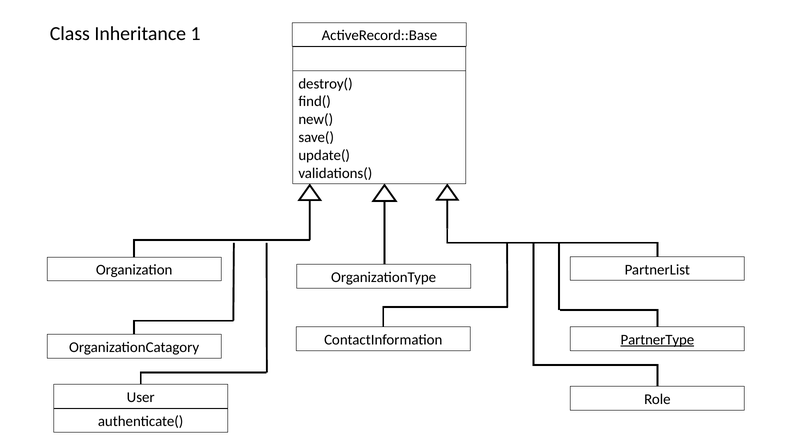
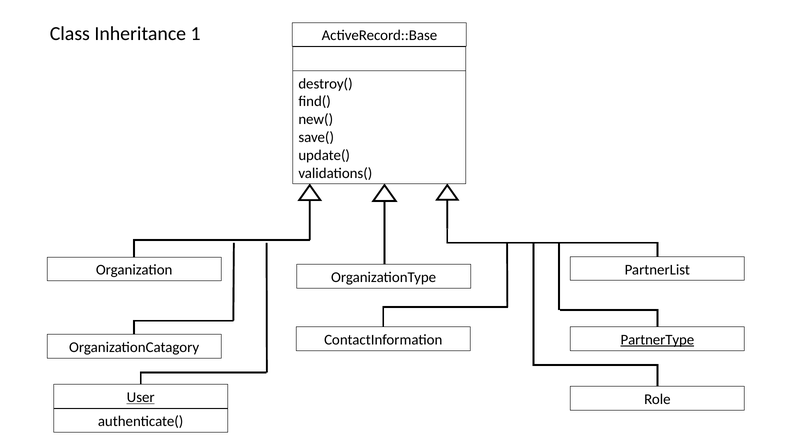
User underline: none -> present
